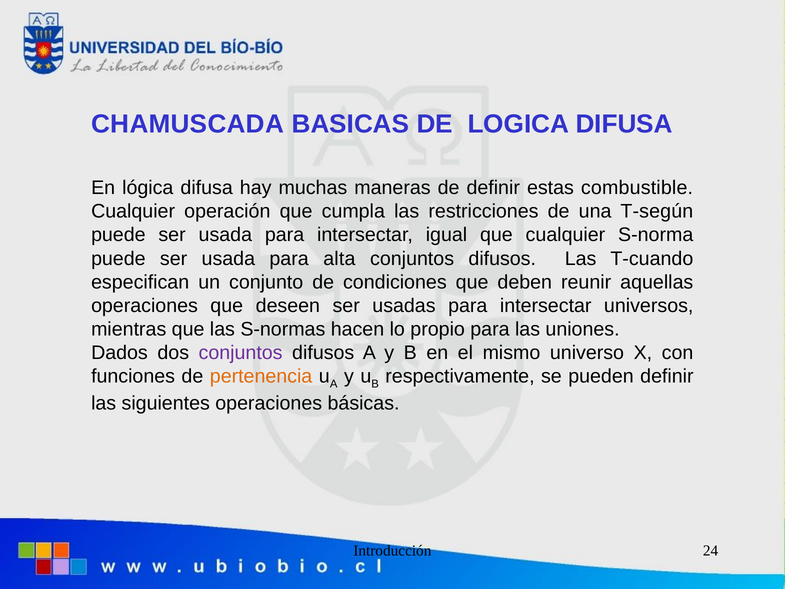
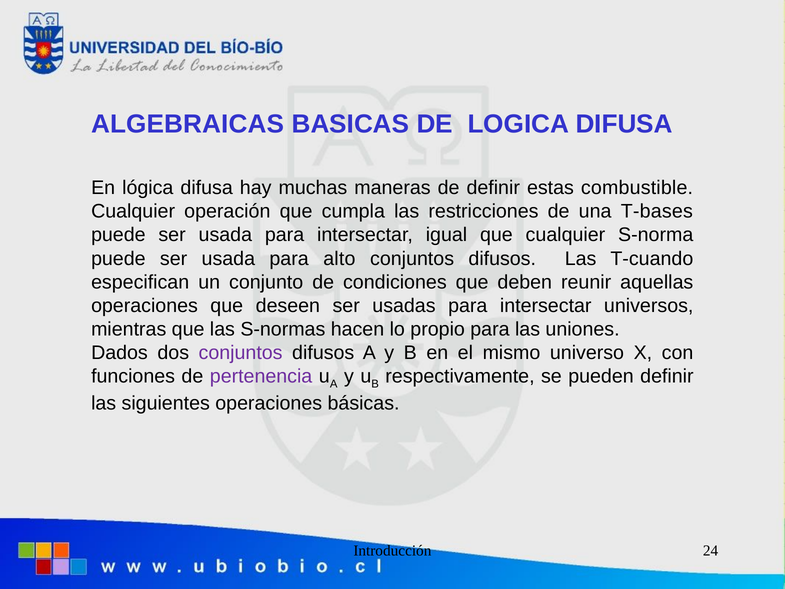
CHAMUSCADA: CHAMUSCADA -> ALGEBRAICAS
T-según: T-según -> T-bases
alta: alta -> alto
pertenencia colour: orange -> purple
